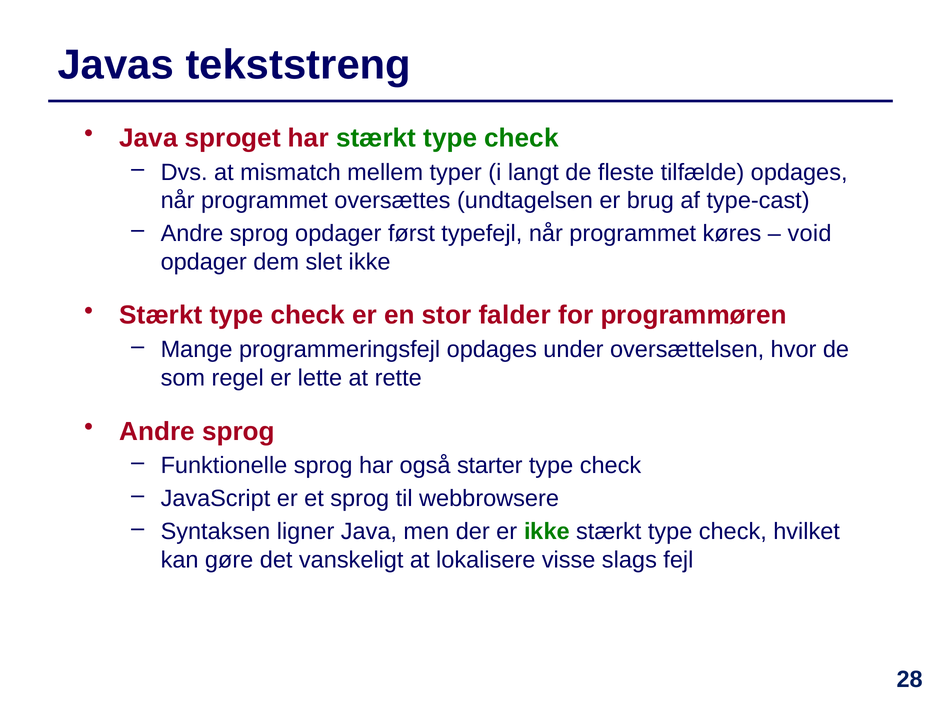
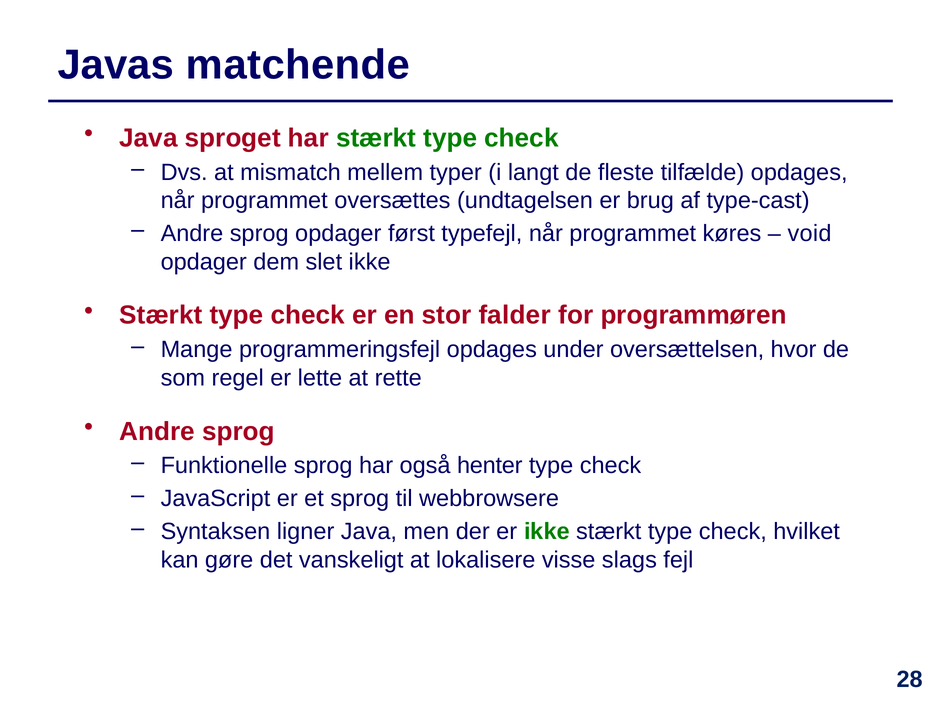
tekststreng: tekststreng -> matchende
starter: starter -> henter
